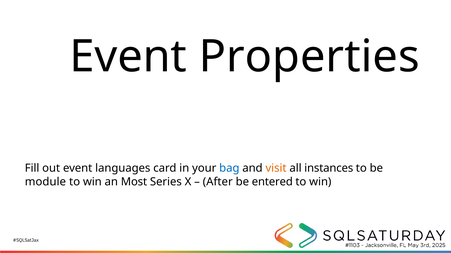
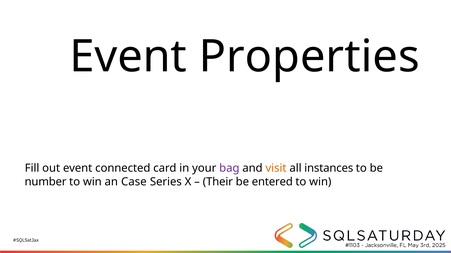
languages: languages -> connected
bag colour: blue -> purple
module: module -> number
Most: Most -> Case
After: After -> Their
